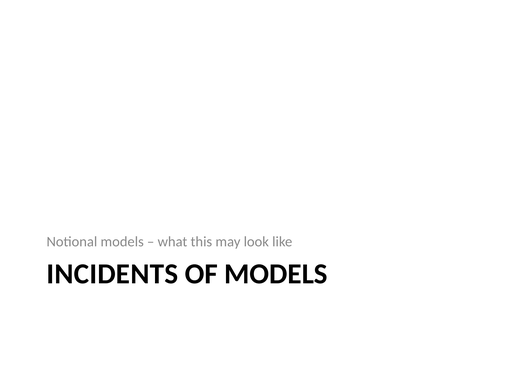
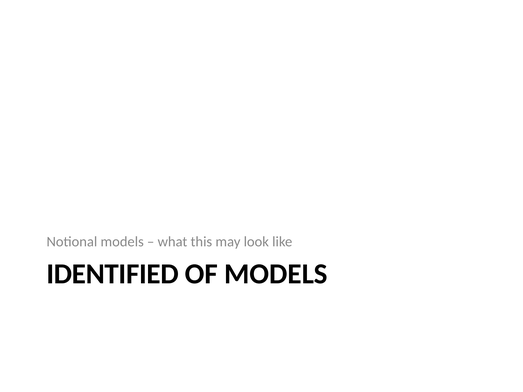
INCIDENTS: INCIDENTS -> IDENTIFIED
